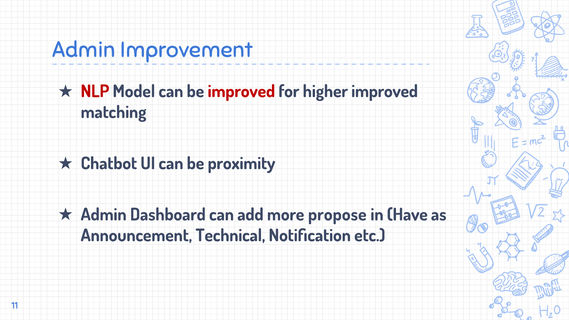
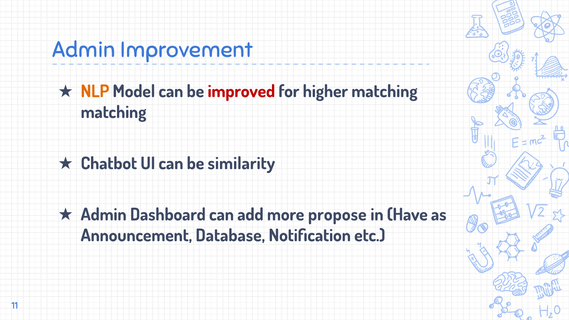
NLP colour: red -> orange
higher improved: improved -> matching
proximity: proximity -> similarity
Technical: Technical -> Database
